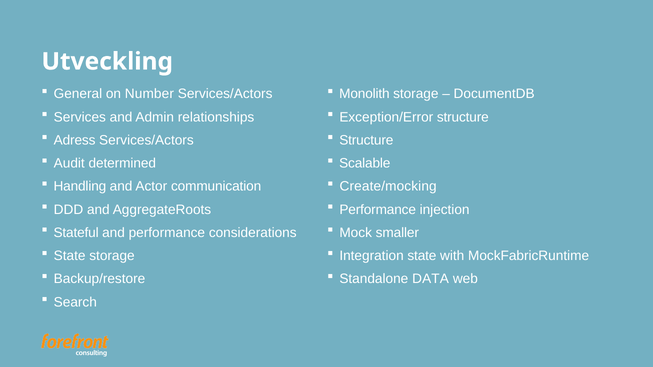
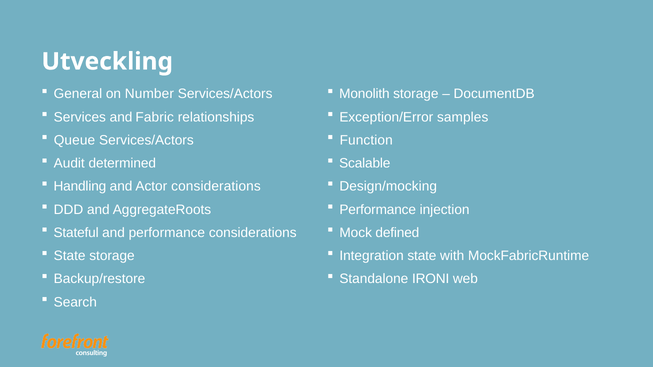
Admin: Admin -> Fabric
Exception/Error structure: structure -> samples
Adress: Adress -> Queue
Structure at (366, 140): Structure -> Function
Actor communication: communication -> considerations
Create/mocking: Create/mocking -> Design/mocking
smaller: smaller -> defined
DATA: DATA -> IRONI
